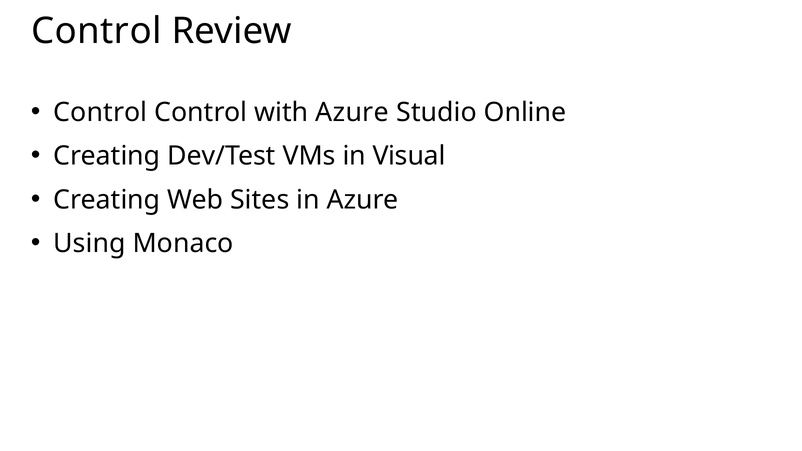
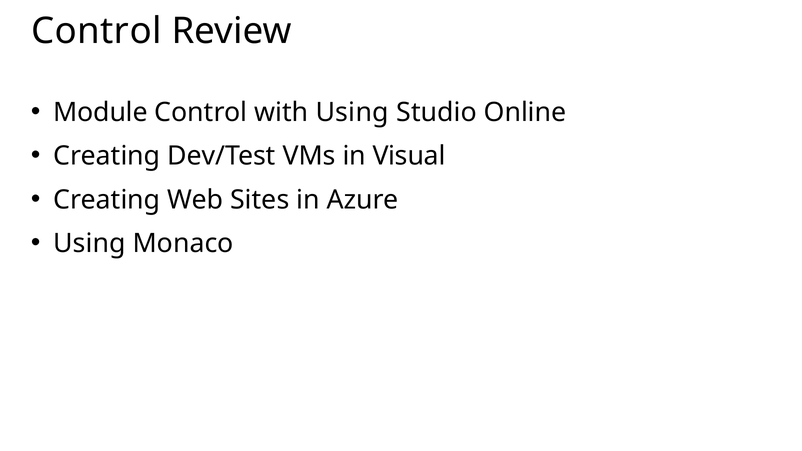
Control at (100, 112): Control -> Module
with Azure: Azure -> Using
